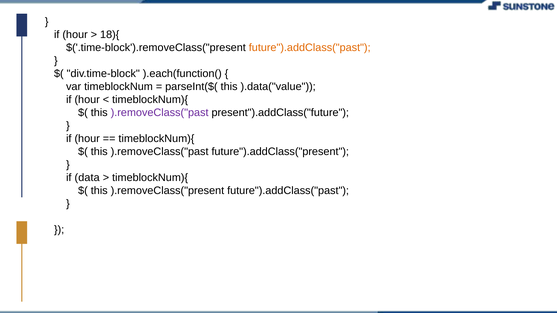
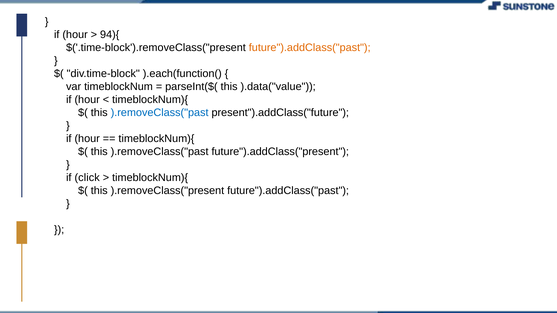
18){: 18){ -> 94){
).removeClass("past at (160, 113) colour: purple -> blue
data: data -> click
